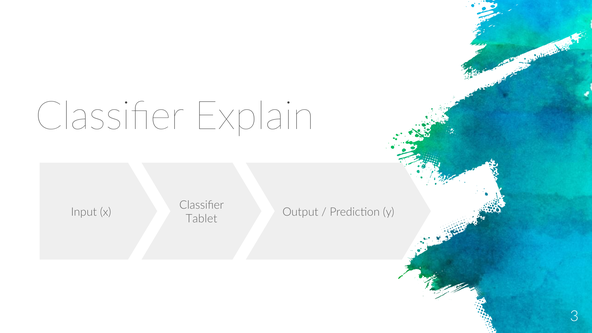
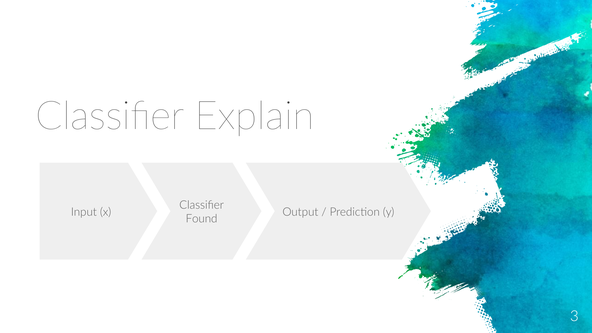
Tablet: Tablet -> Found
